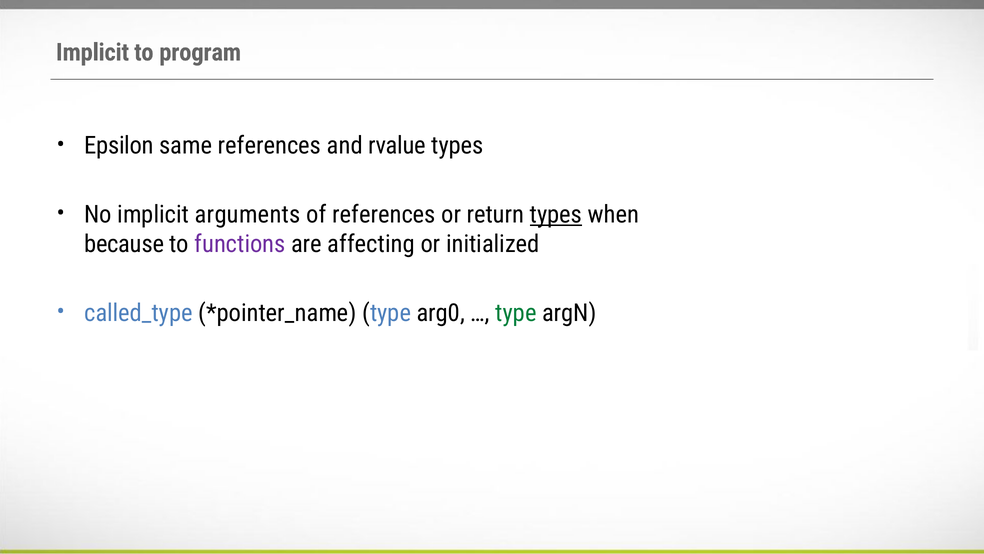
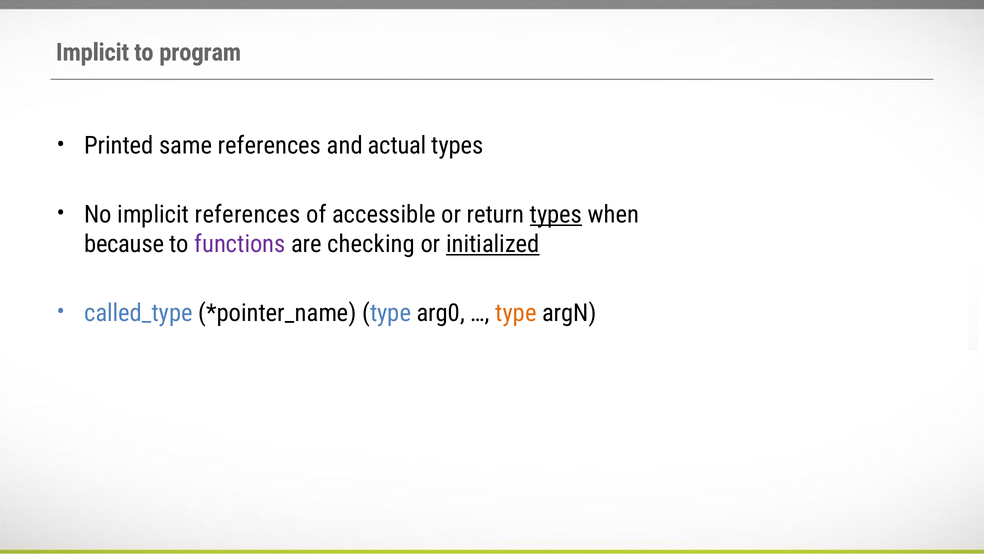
Epsilon: Epsilon -> Printed
rvalue: rvalue -> actual
implicit arguments: arguments -> references
of references: references -> accessible
affecting: affecting -> checking
initialized underline: none -> present
type at (516, 313) colour: green -> orange
